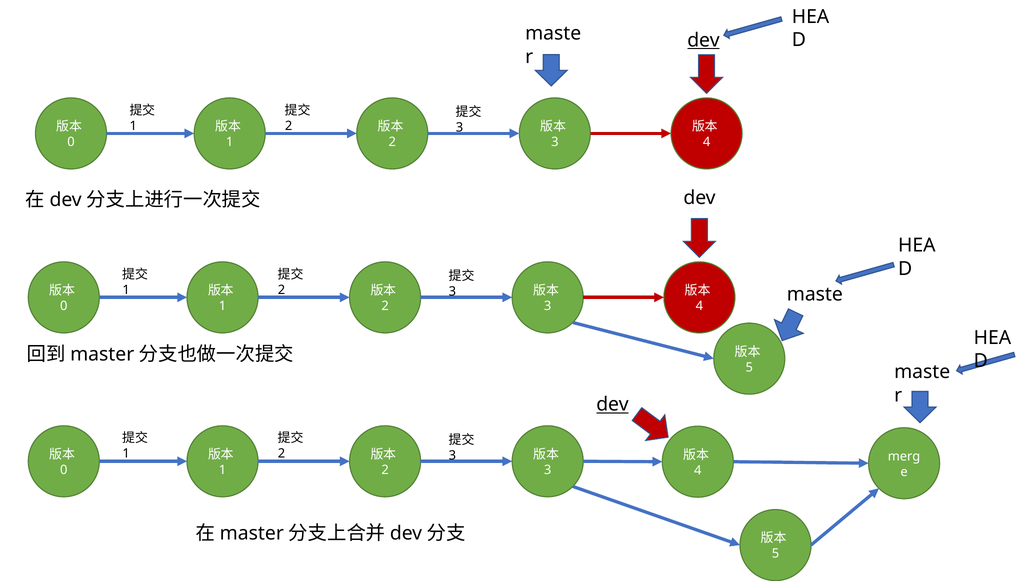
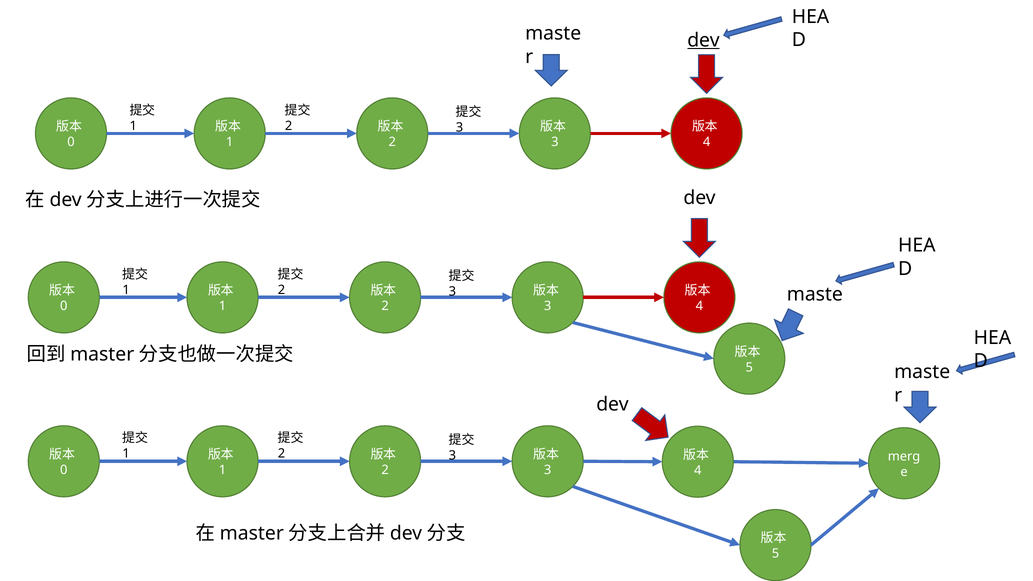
dev at (612, 405) underline: present -> none
